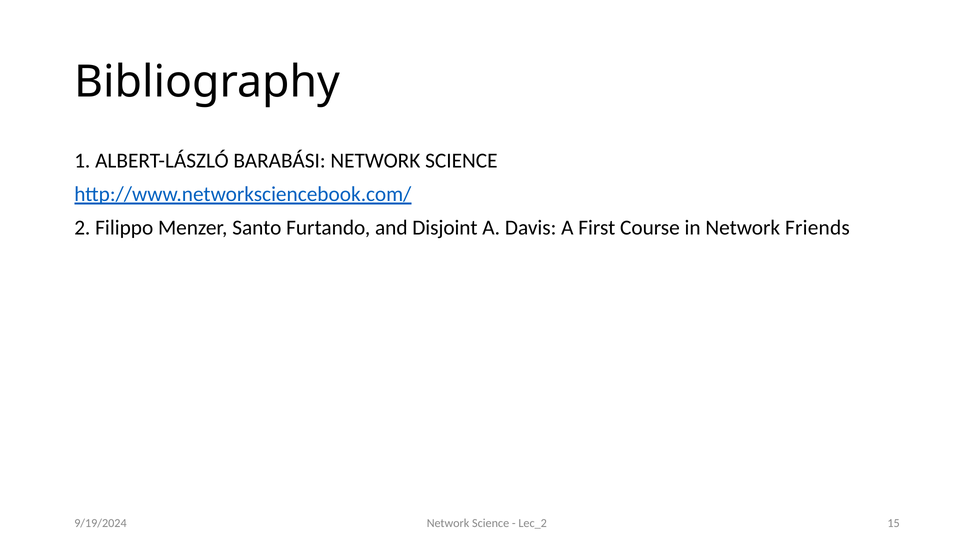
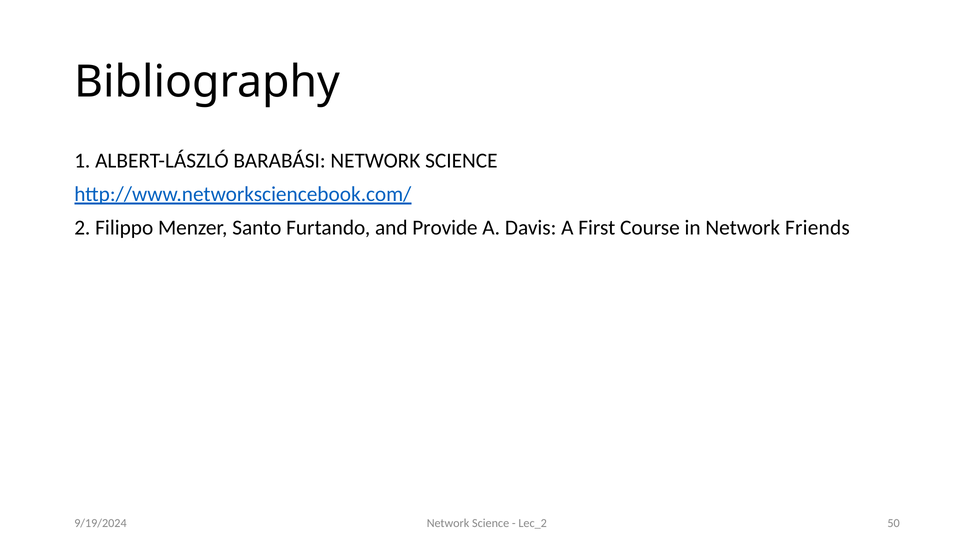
Disjoint: Disjoint -> Provide
15: 15 -> 50
